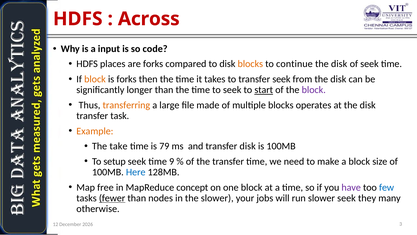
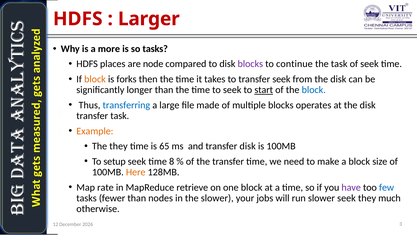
Across: Across -> Larger
input: input -> more
so code: code -> tasks
are forks: forks -> node
blocks at (250, 64) colour: orange -> purple
disk at (339, 64): disk -> task
block at (314, 90) colour: purple -> blue
transferring colour: orange -> blue
The take: take -> they
79: 79 -> 65
9: 9 -> 8
Here colour: blue -> orange
free: free -> rate
concept: concept -> retrieve
fewer underline: present -> none
many: many -> much
